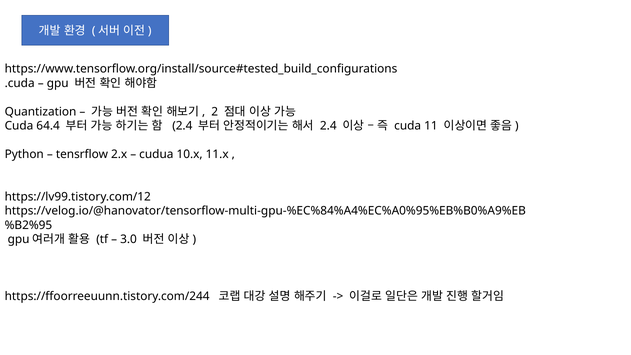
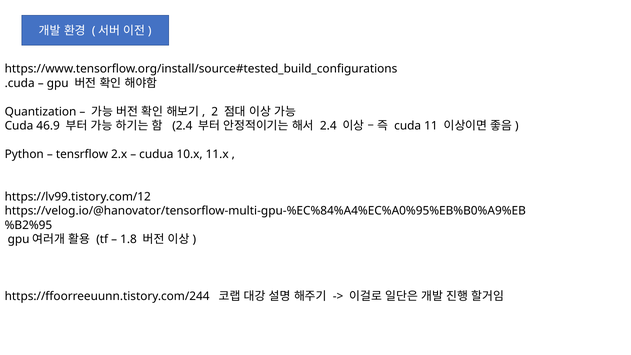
64.4: 64.4 -> 46.9
3.0: 3.0 -> 1.8
